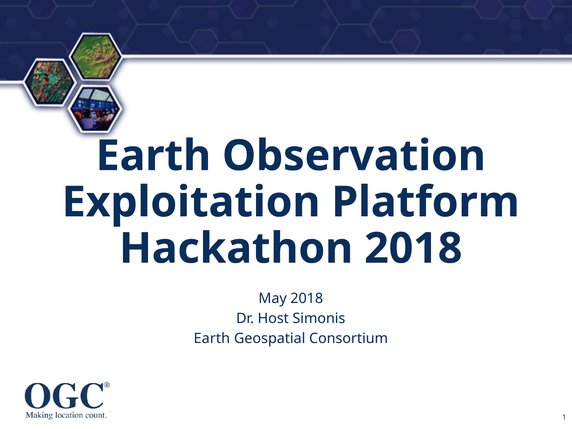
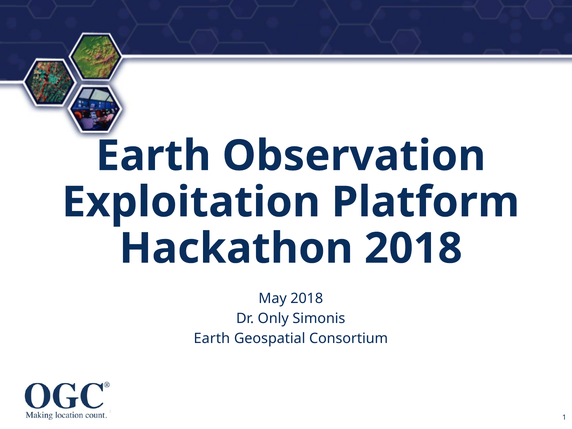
Host: Host -> Only
